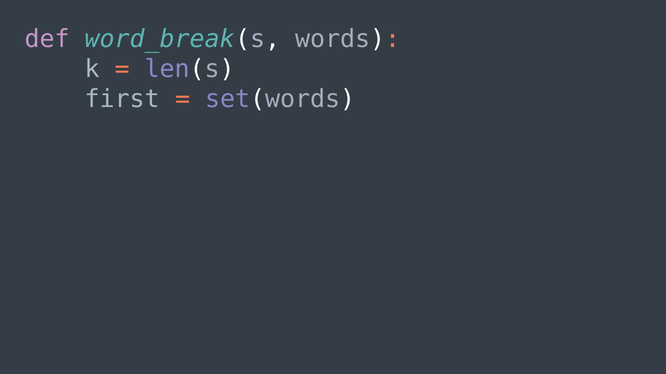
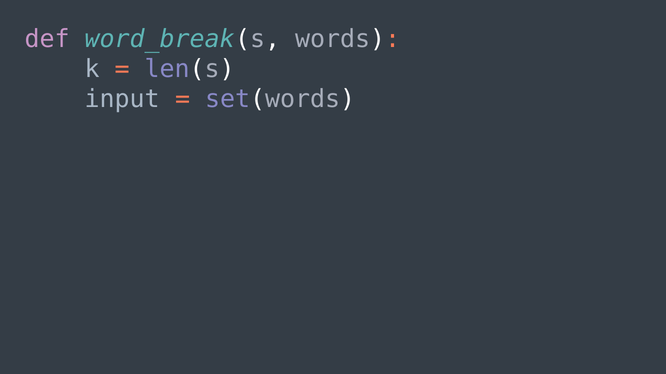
first: first -> input
